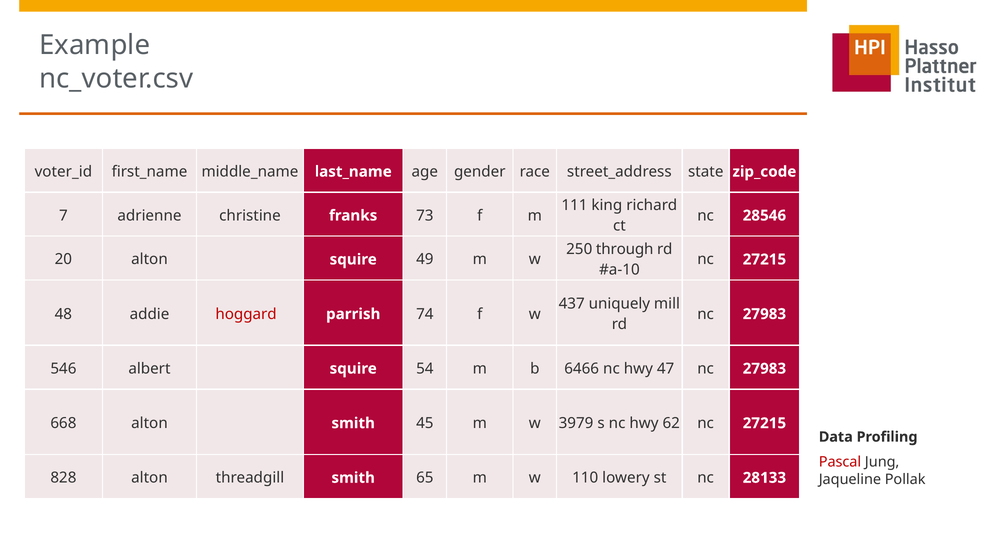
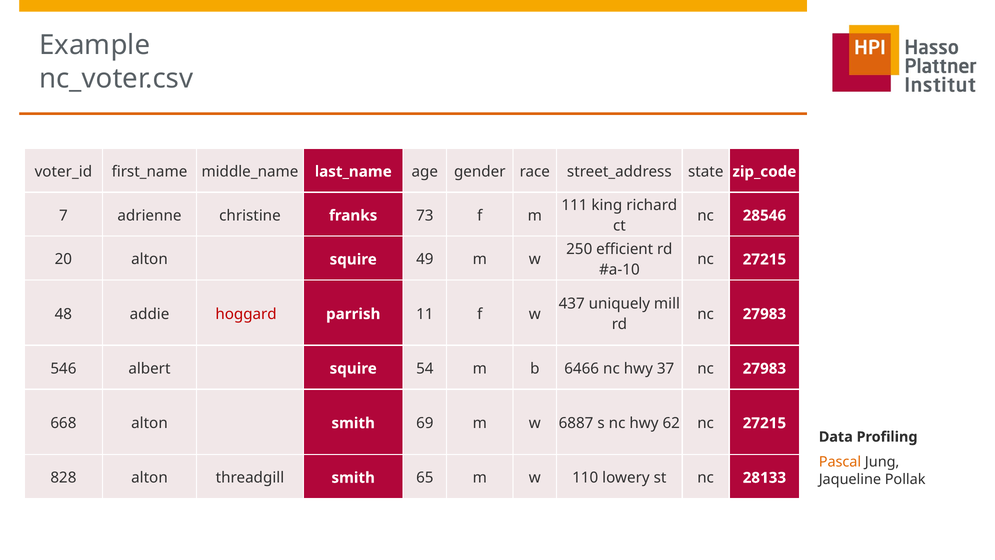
through: through -> efficient
74: 74 -> 11
47: 47 -> 37
45: 45 -> 69
3979: 3979 -> 6887
Pascal colour: red -> orange
